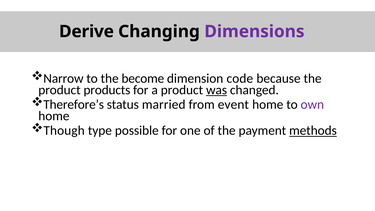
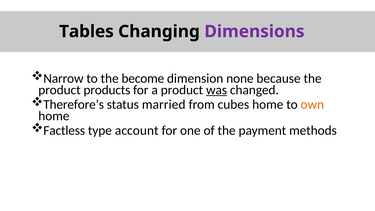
Derive: Derive -> Tables
code: code -> none
event: event -> cubes
own colour: purple -> orange
Though: Though -> Factless
possible: possible -> account
methods underline: present -> none
